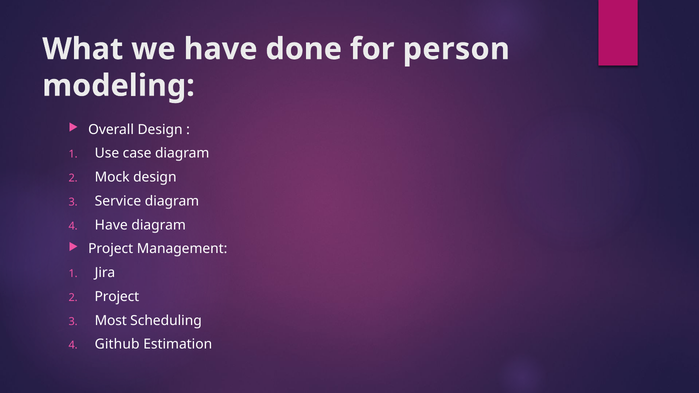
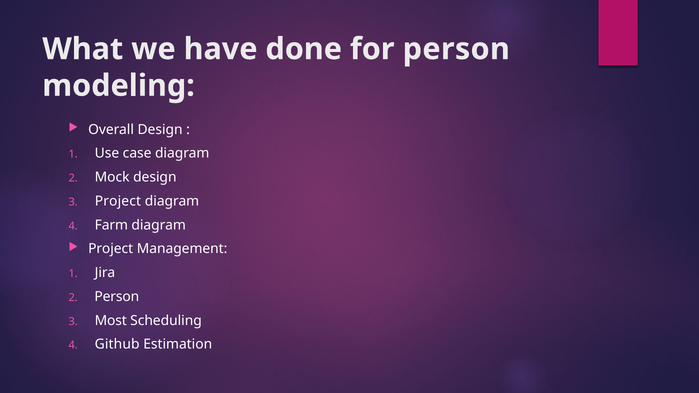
Service at (118, 201): Service -> Project
Have at (111, 225): Have -> Farm
Project at (117, 297): Project -> Person
